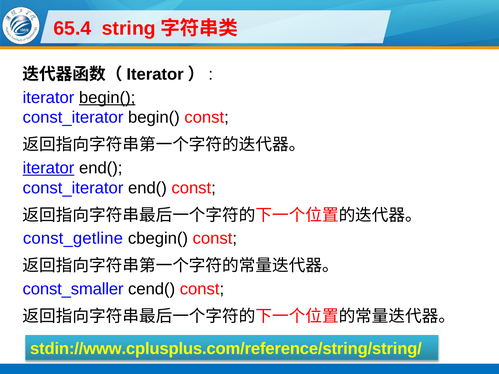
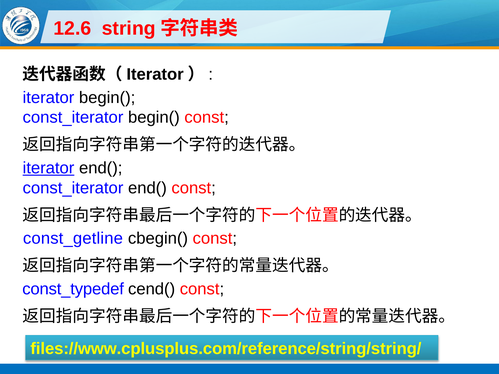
65.4: 65.4 -> 12.6
begin( at (107, 98) underline: present -> none
const_smaller: const_smaller -> const_typedef
stdin://www.cplusplus.com/reference/string/string/: stdin://www.cplusplus.com/reference/string/string/ -> files://www.cplusplus.com/reference/string/string/
